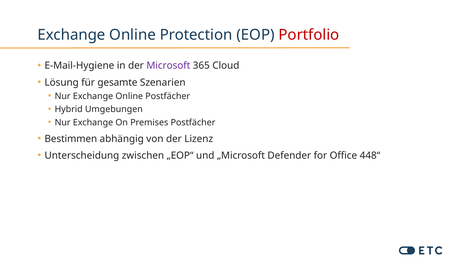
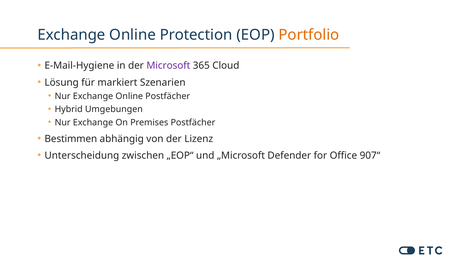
Portfolio colour: red -> orange
gesamte: gesamte -> markiert
448“: 448“ -> 907“
